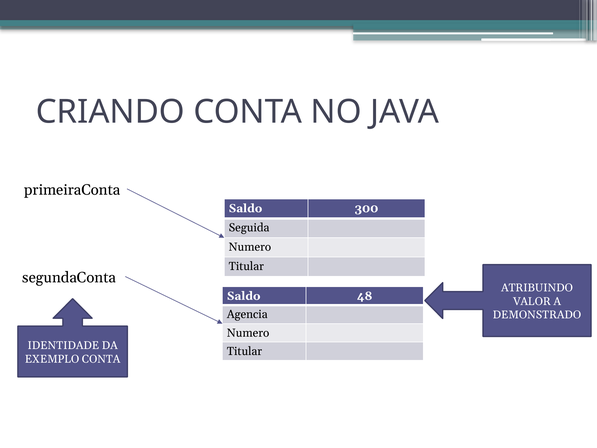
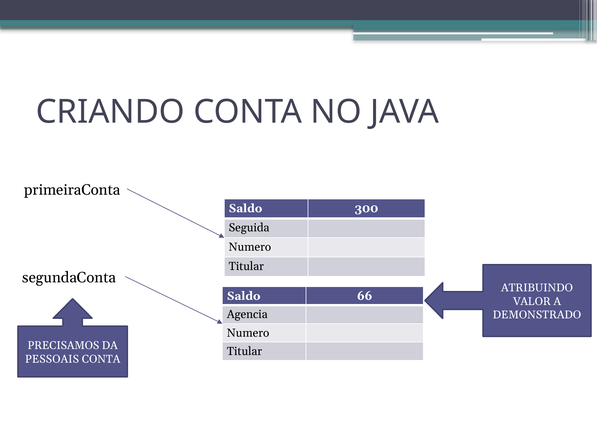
48: 48 -> 66
IDENTIDADE: IDENTIDADE -> PRECISAMOS
EXEMPLO: EXEMPLO -> PESSOAIS
